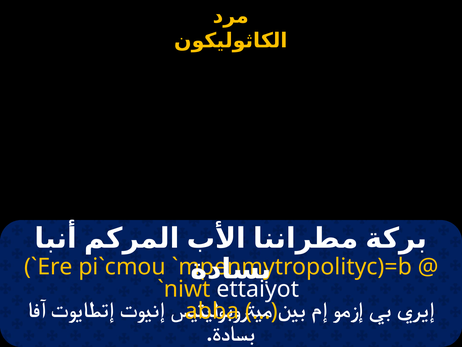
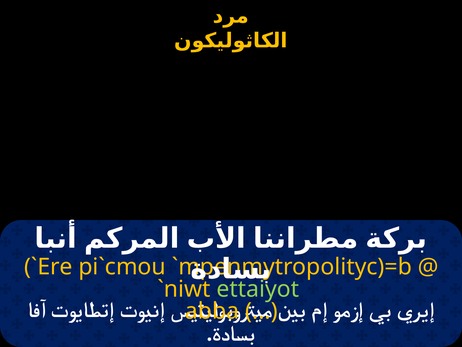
ettaiyot colour: white -> light green
